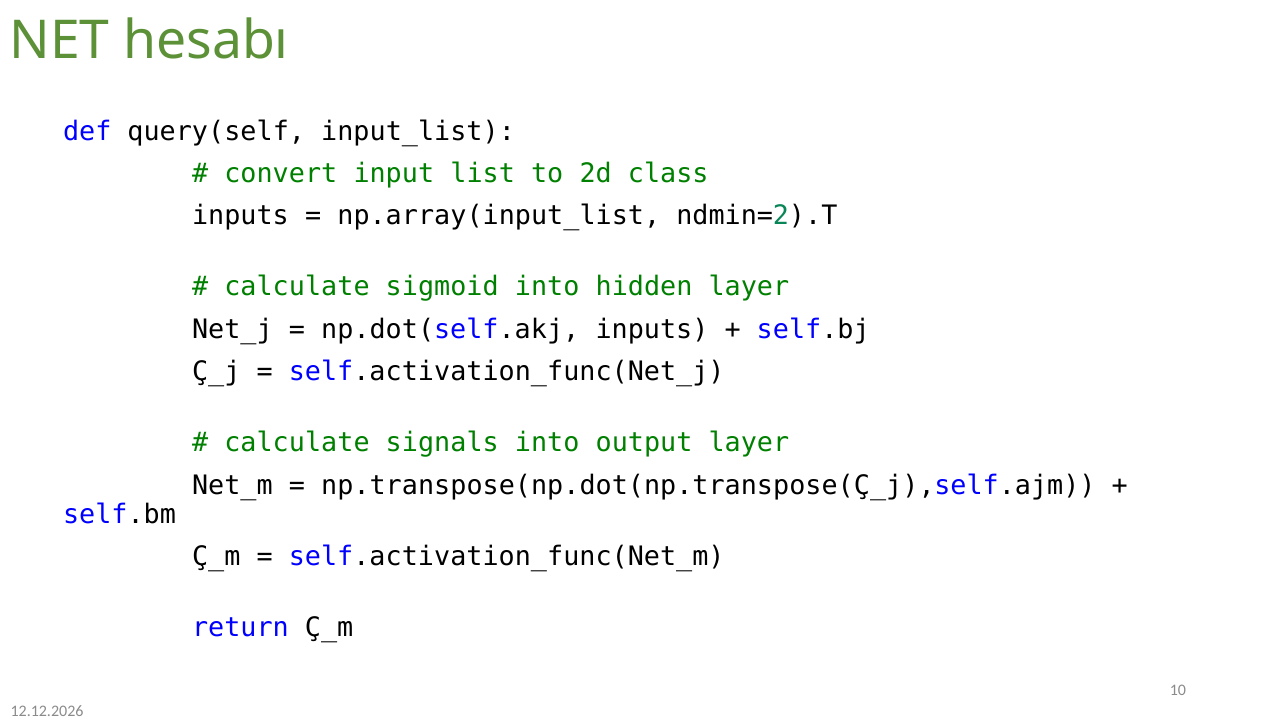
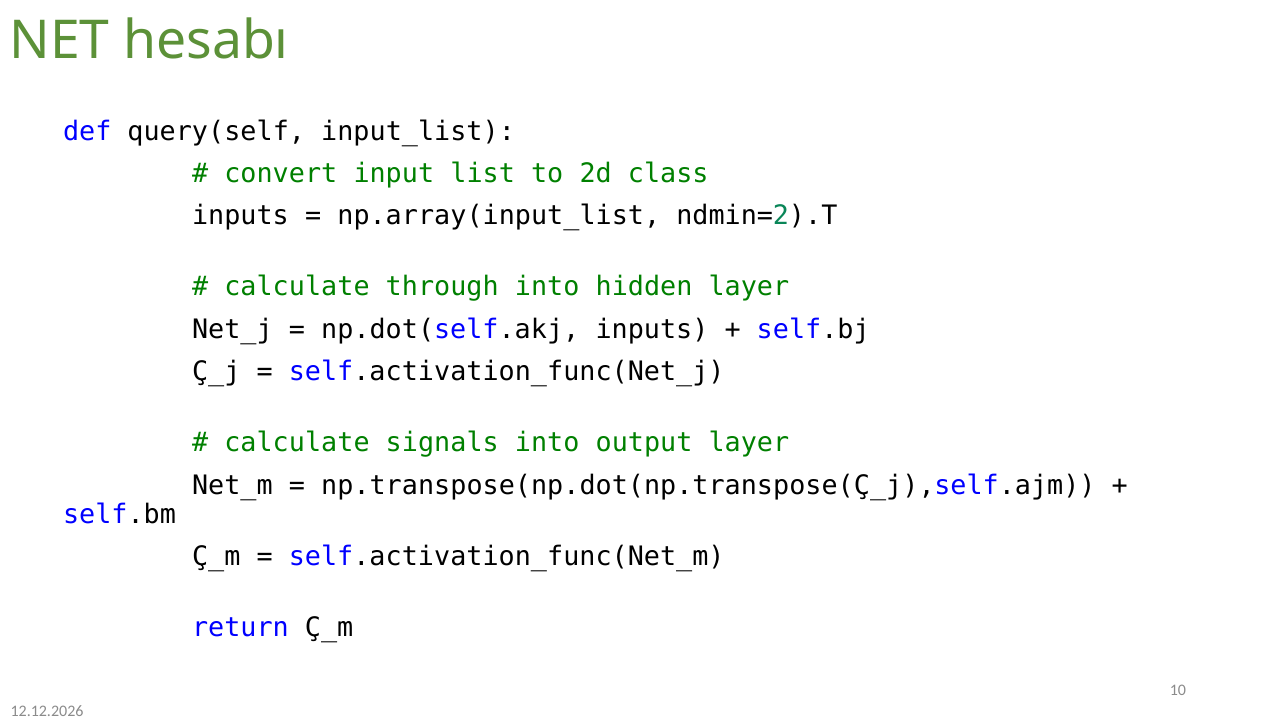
sigmoid: sigmoid -> through
